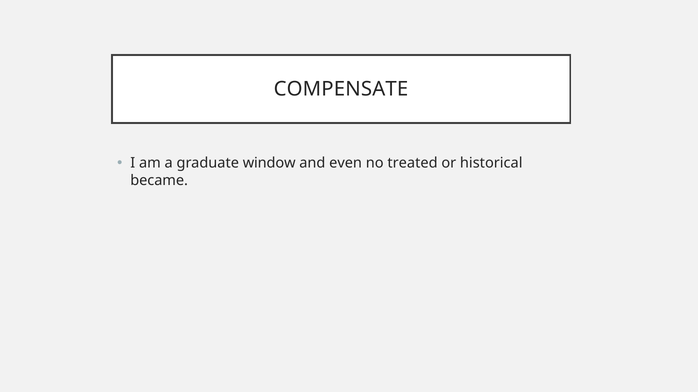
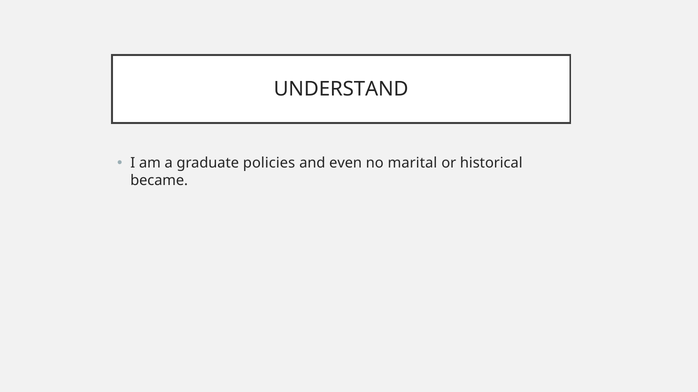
COMPENSATE: COMPENSATE -> UNDERSTAND
window: window -> policies
treated: treated -> marital
